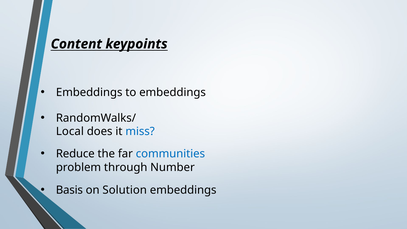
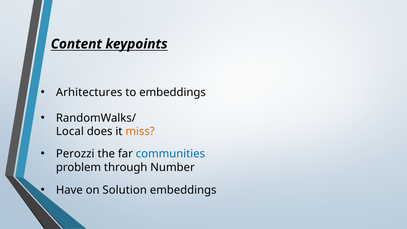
Embeddings at (89, 92): Embeddings -> Arhitectures
miss colour: blue -> orange
Reduce: Reduce -> Perozzi
Basis: Basis -> Have
